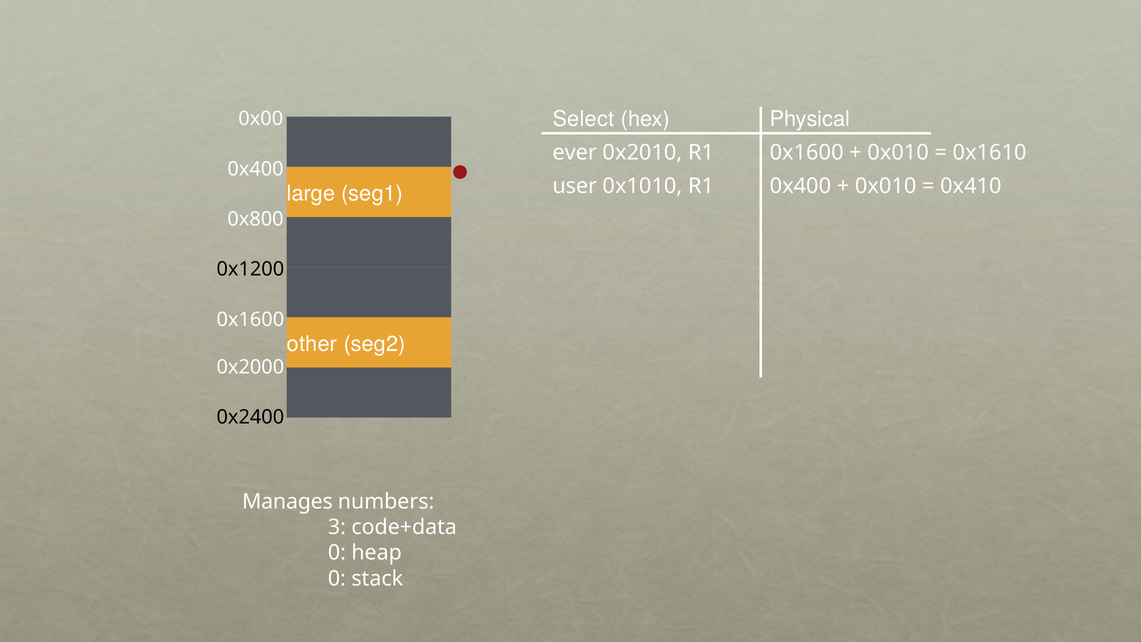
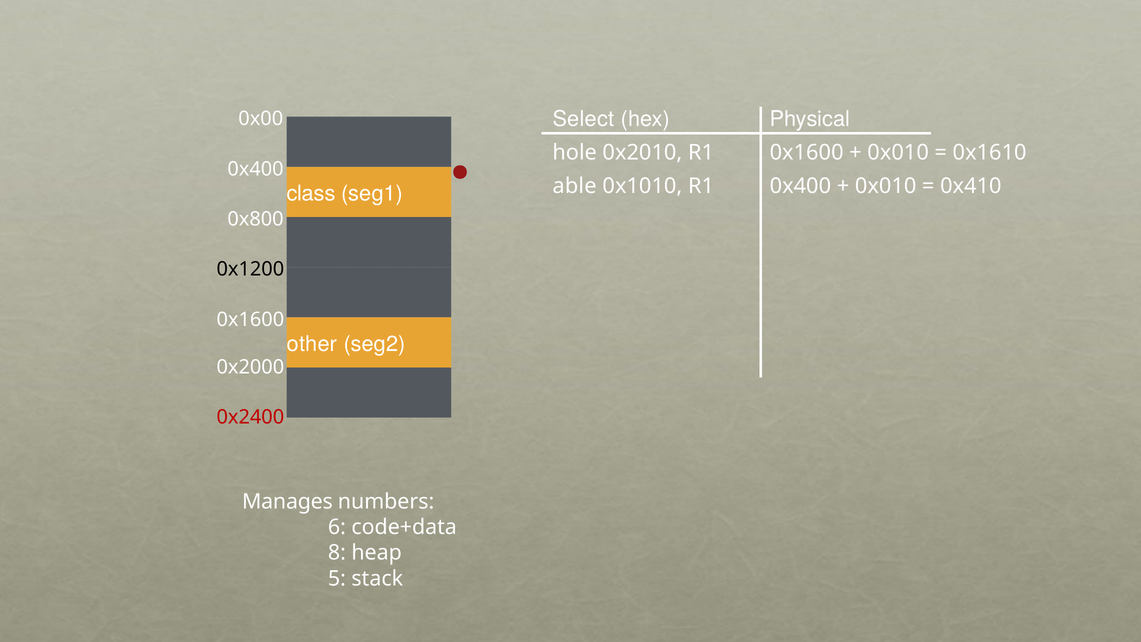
ever: ever -> hole
user: user -> able
large: large -> class
0x2400 colour: black -> red
3: 3 -> 6
0 at (337, 553): 0 -> 8
0 at (337, 578): 0 -> 5
